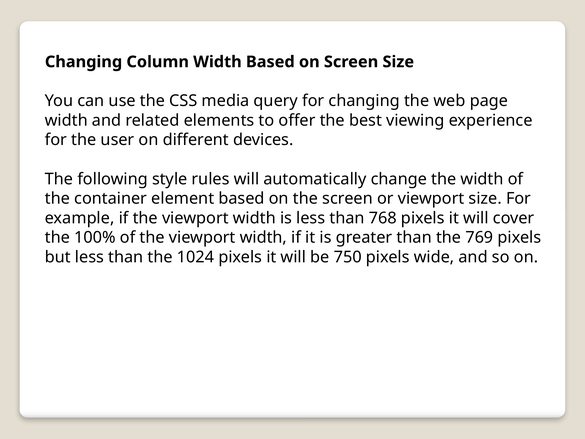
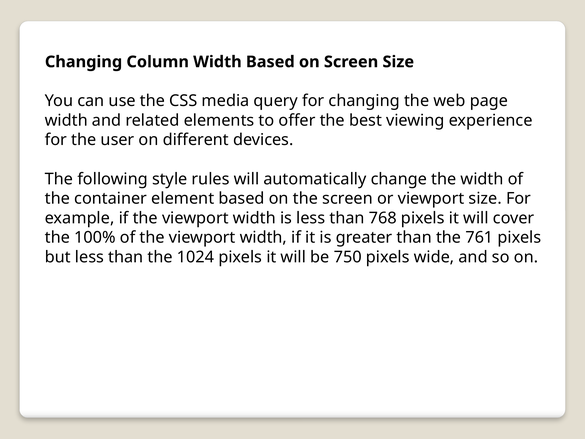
769: 769 -> 761
